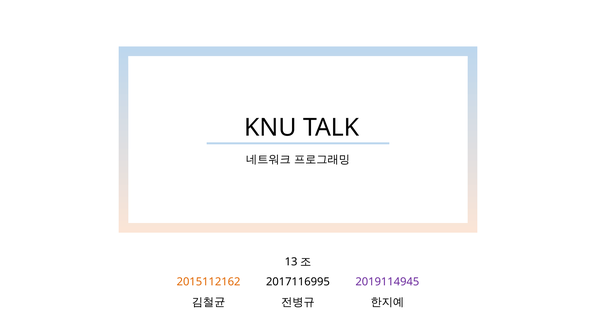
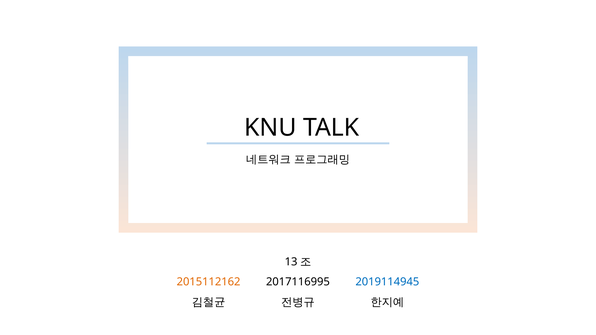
2019114945 colour: purple -> blue
